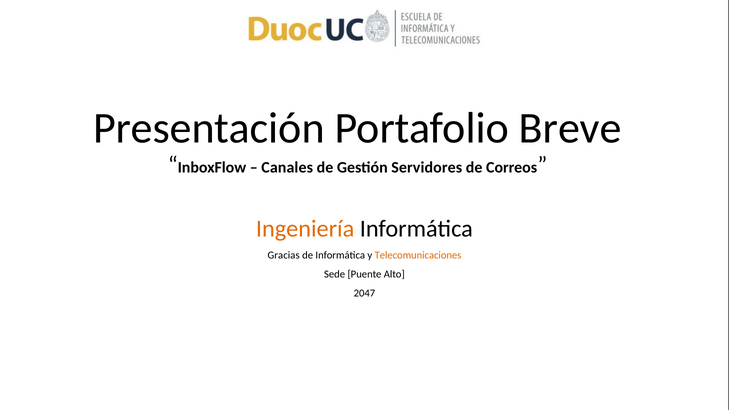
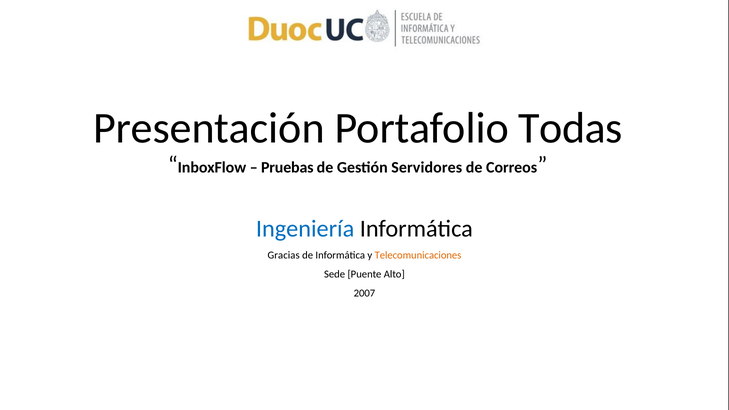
Breve: Breve -> Todas
Canales: Canales -> Pruebas
Ingeniería colour: orange -> blue
2047: 2047 -> 2007
